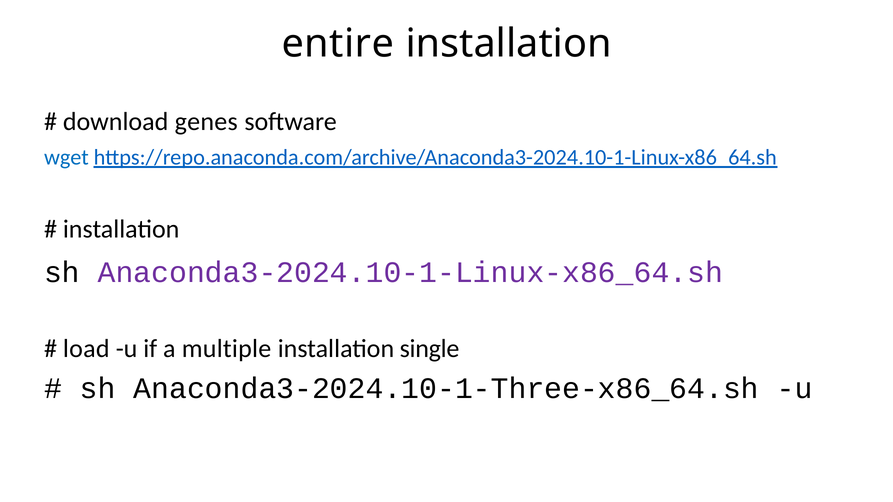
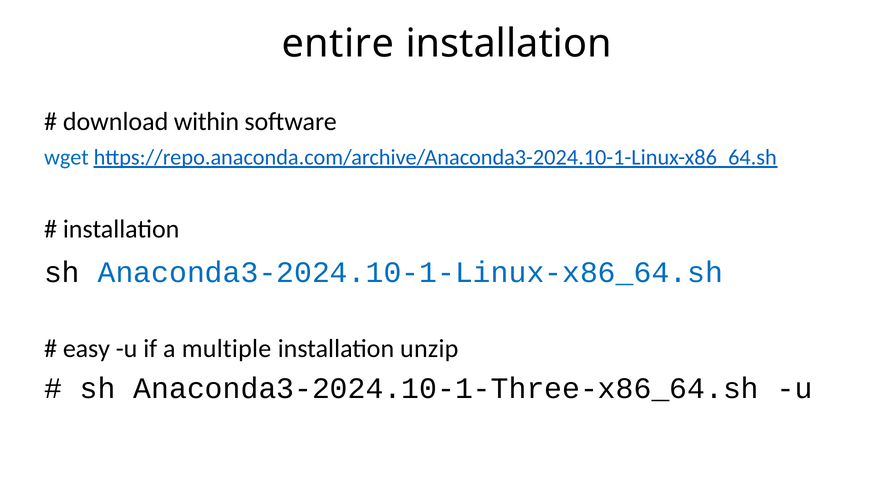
genes: genes -> within
Anaconda3-2024.10-1-Linux-x86_64.sh colour: purple -> blue
load: load -> easy
single: single -> unzip
